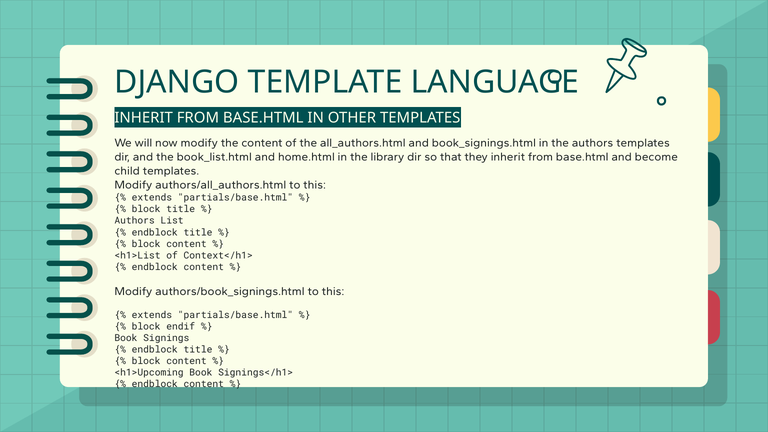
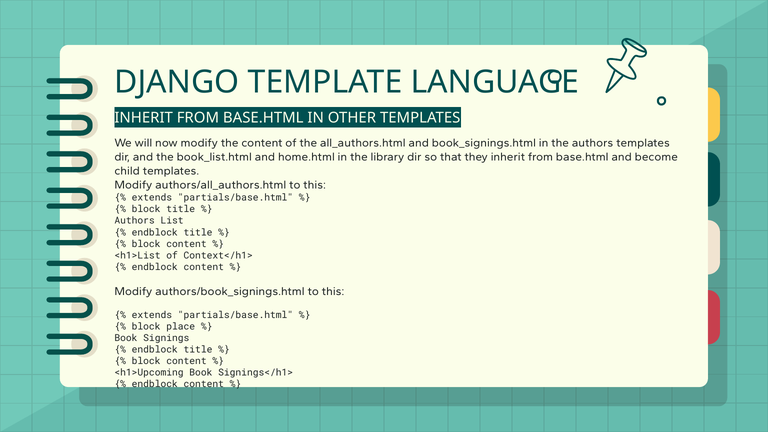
endif: endif -> place
